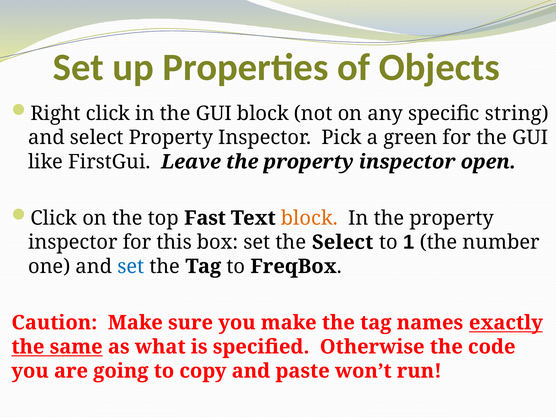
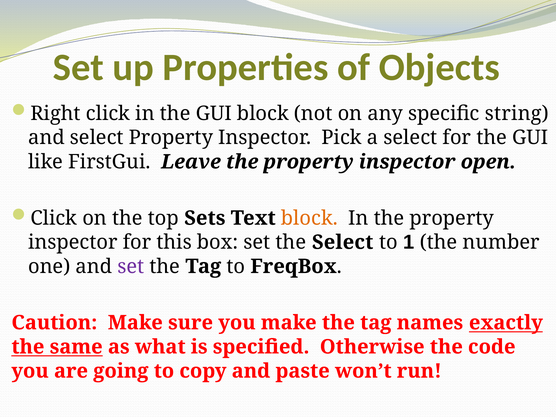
a green: green -> select
Fast: Fast -> Sets
set at (131, 266) colour: blue -> purple
